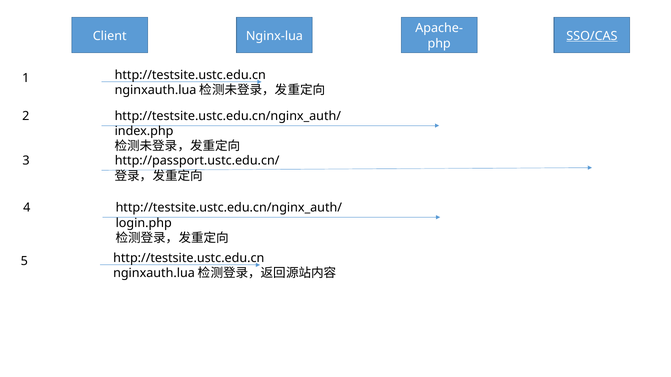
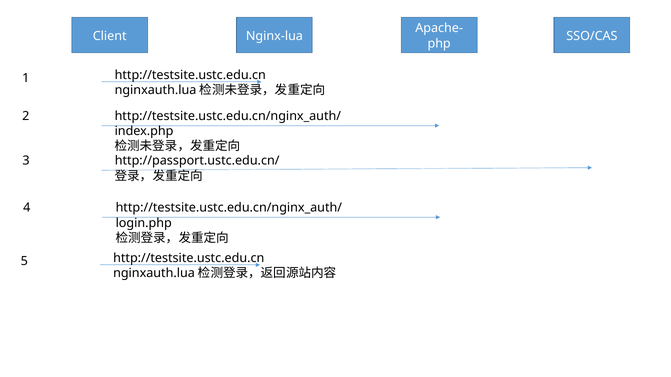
SSO/CAS underline: present -> none
